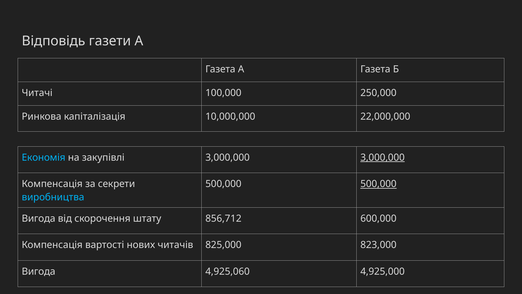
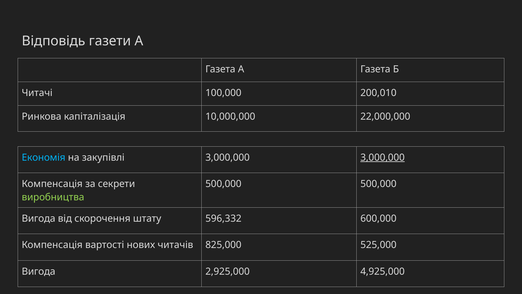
250,000: 250,000 -> 200,010
500,000 at (378, 184) underline: present -> none
виробництва colour: light blue -> light green
856,712: 856,712 -> 596,332
823,000: 823,000 -> 525,000
4,925,060: 4,925,060 -> 2,925,000
